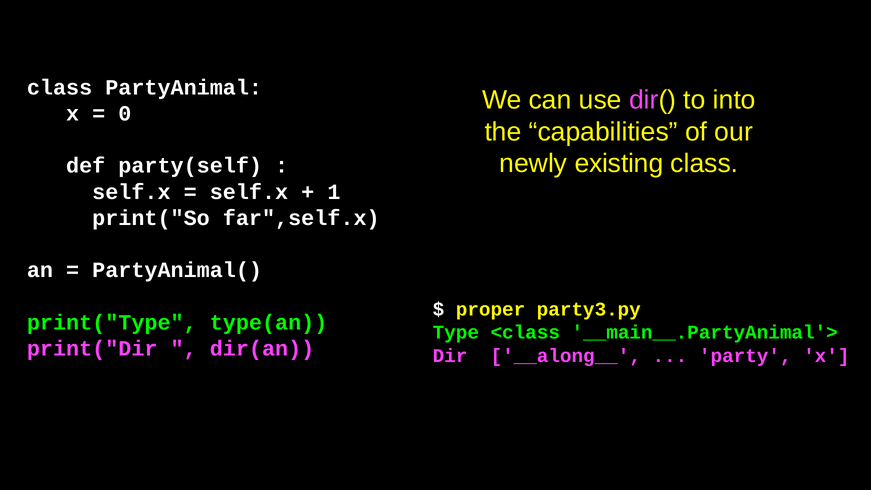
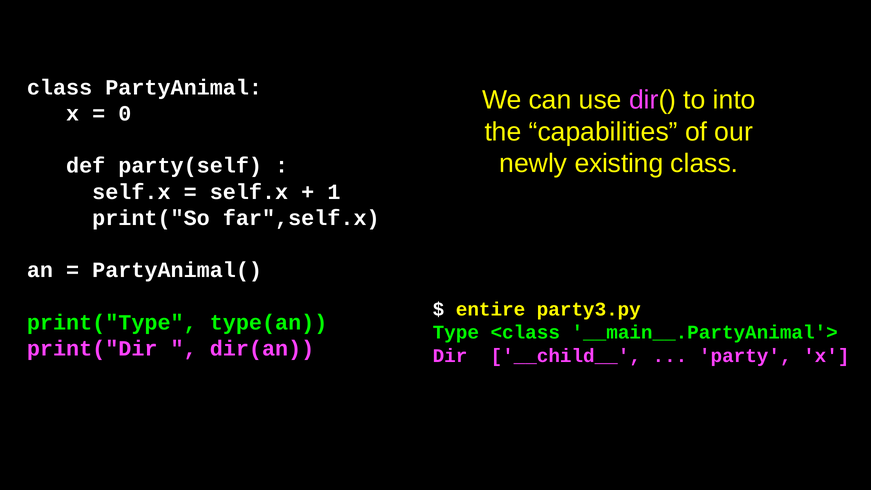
proper: proper -> entire
__along__: __along__ -> __child__
